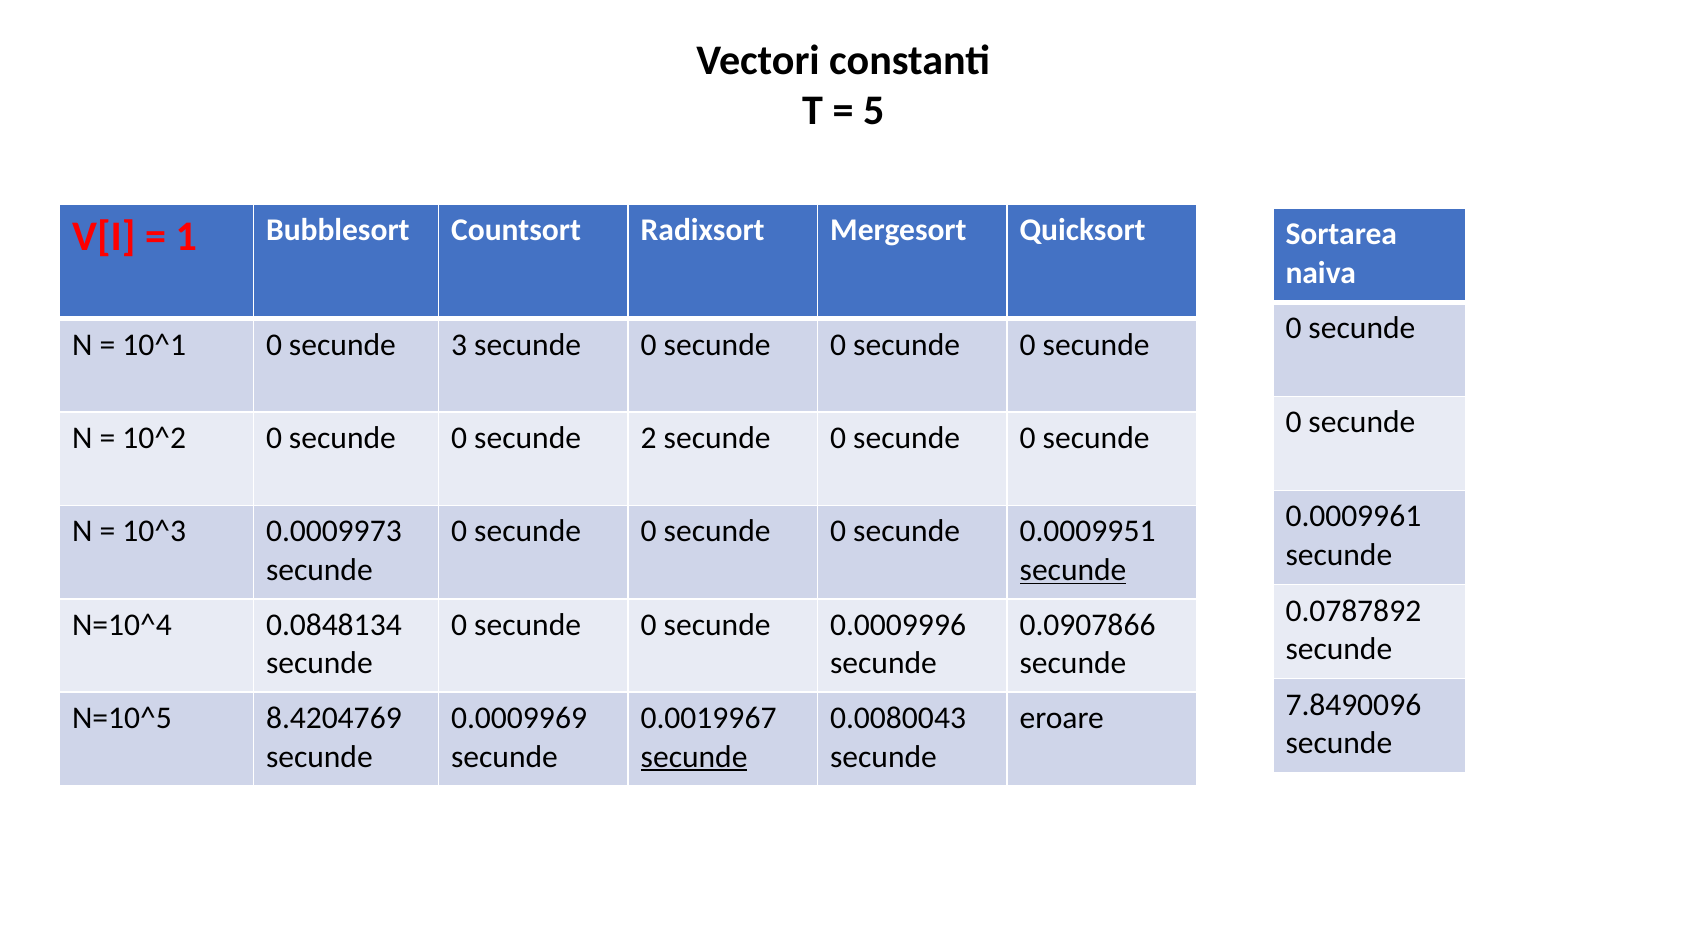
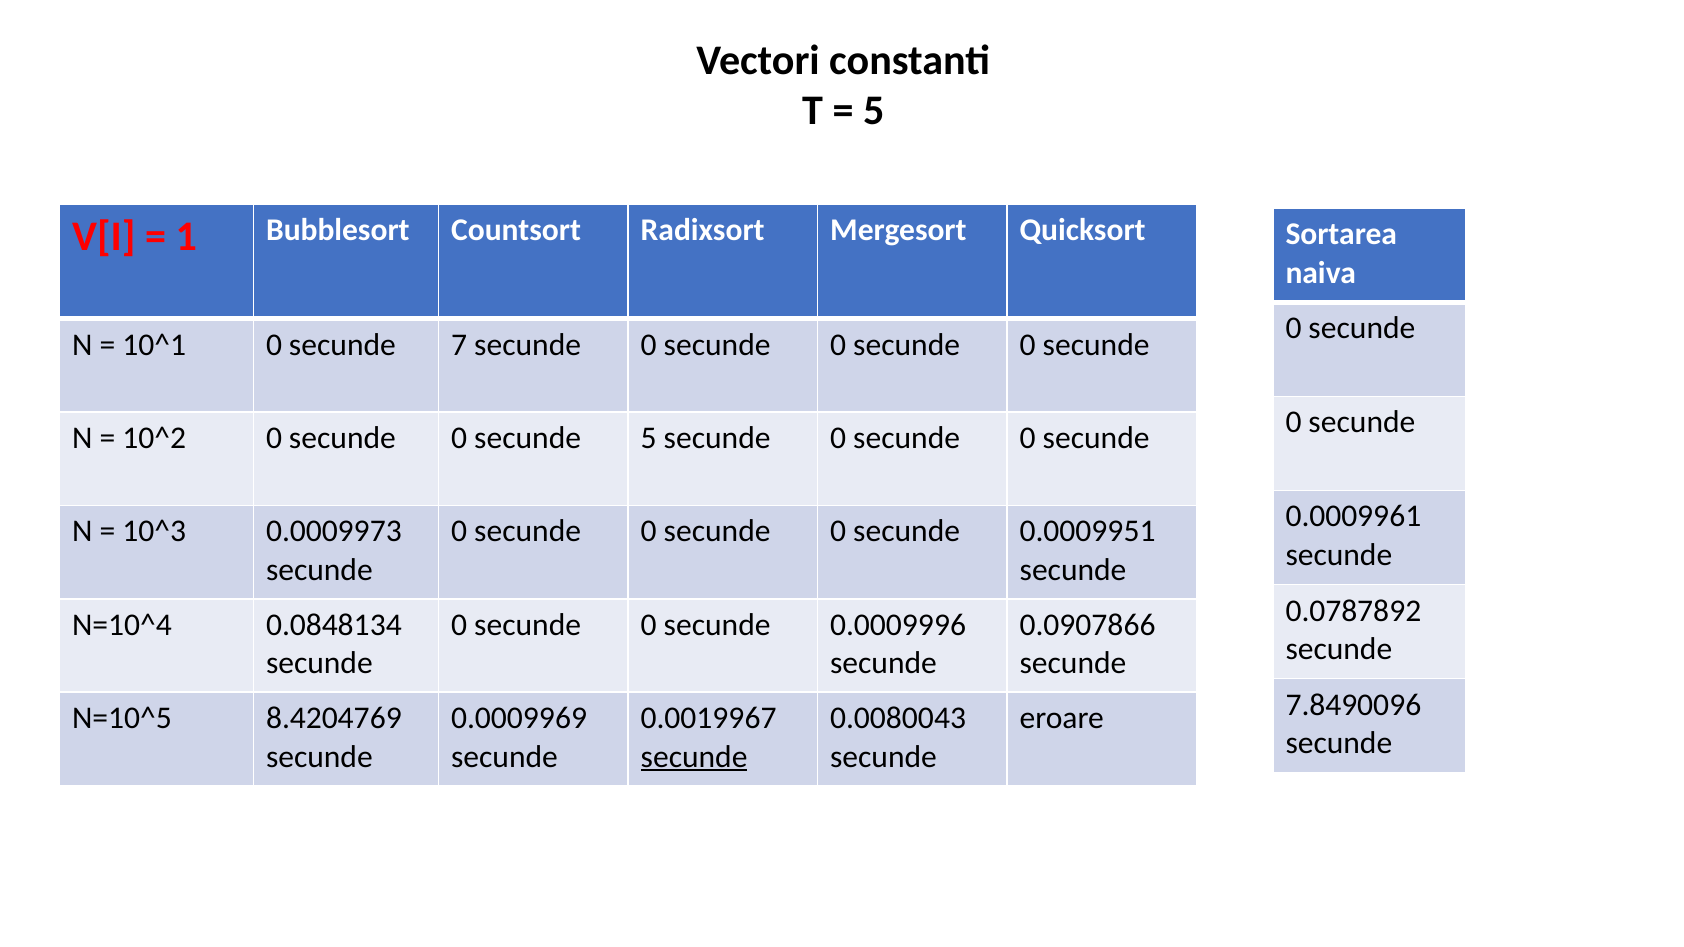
3: 3 -> 7
secunde 2: 2 -> 5
secunde at (1073, 570) underline: present -> none
